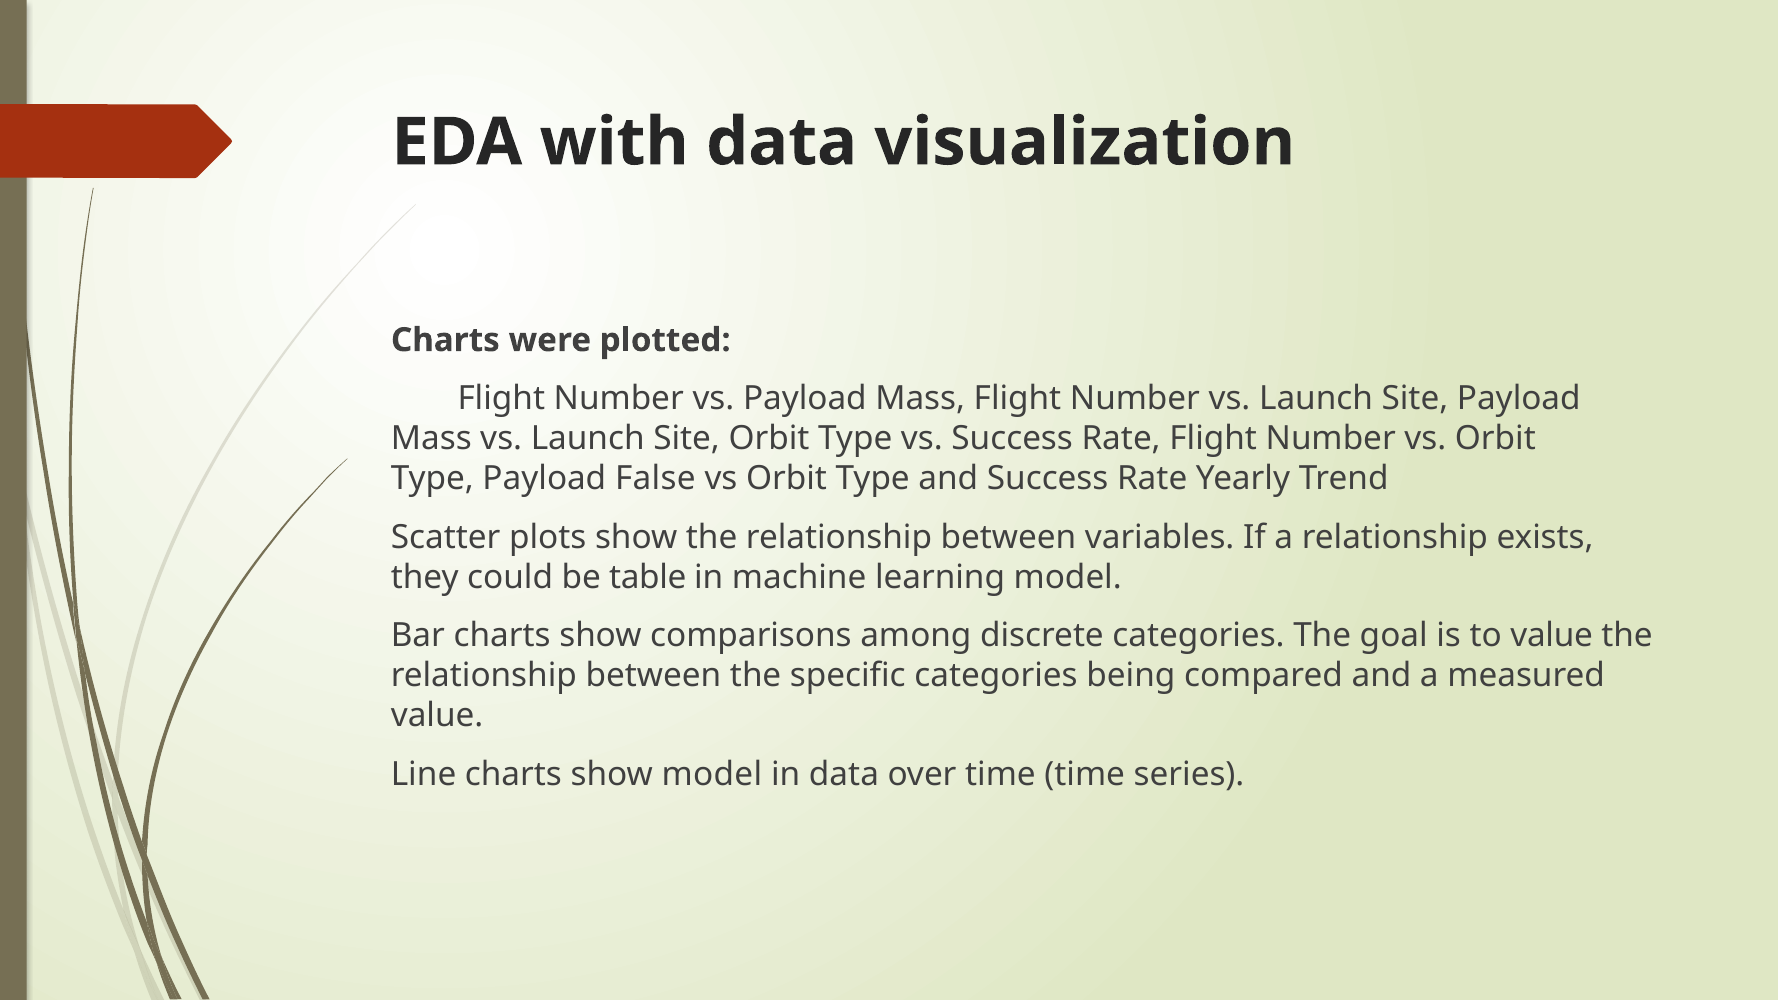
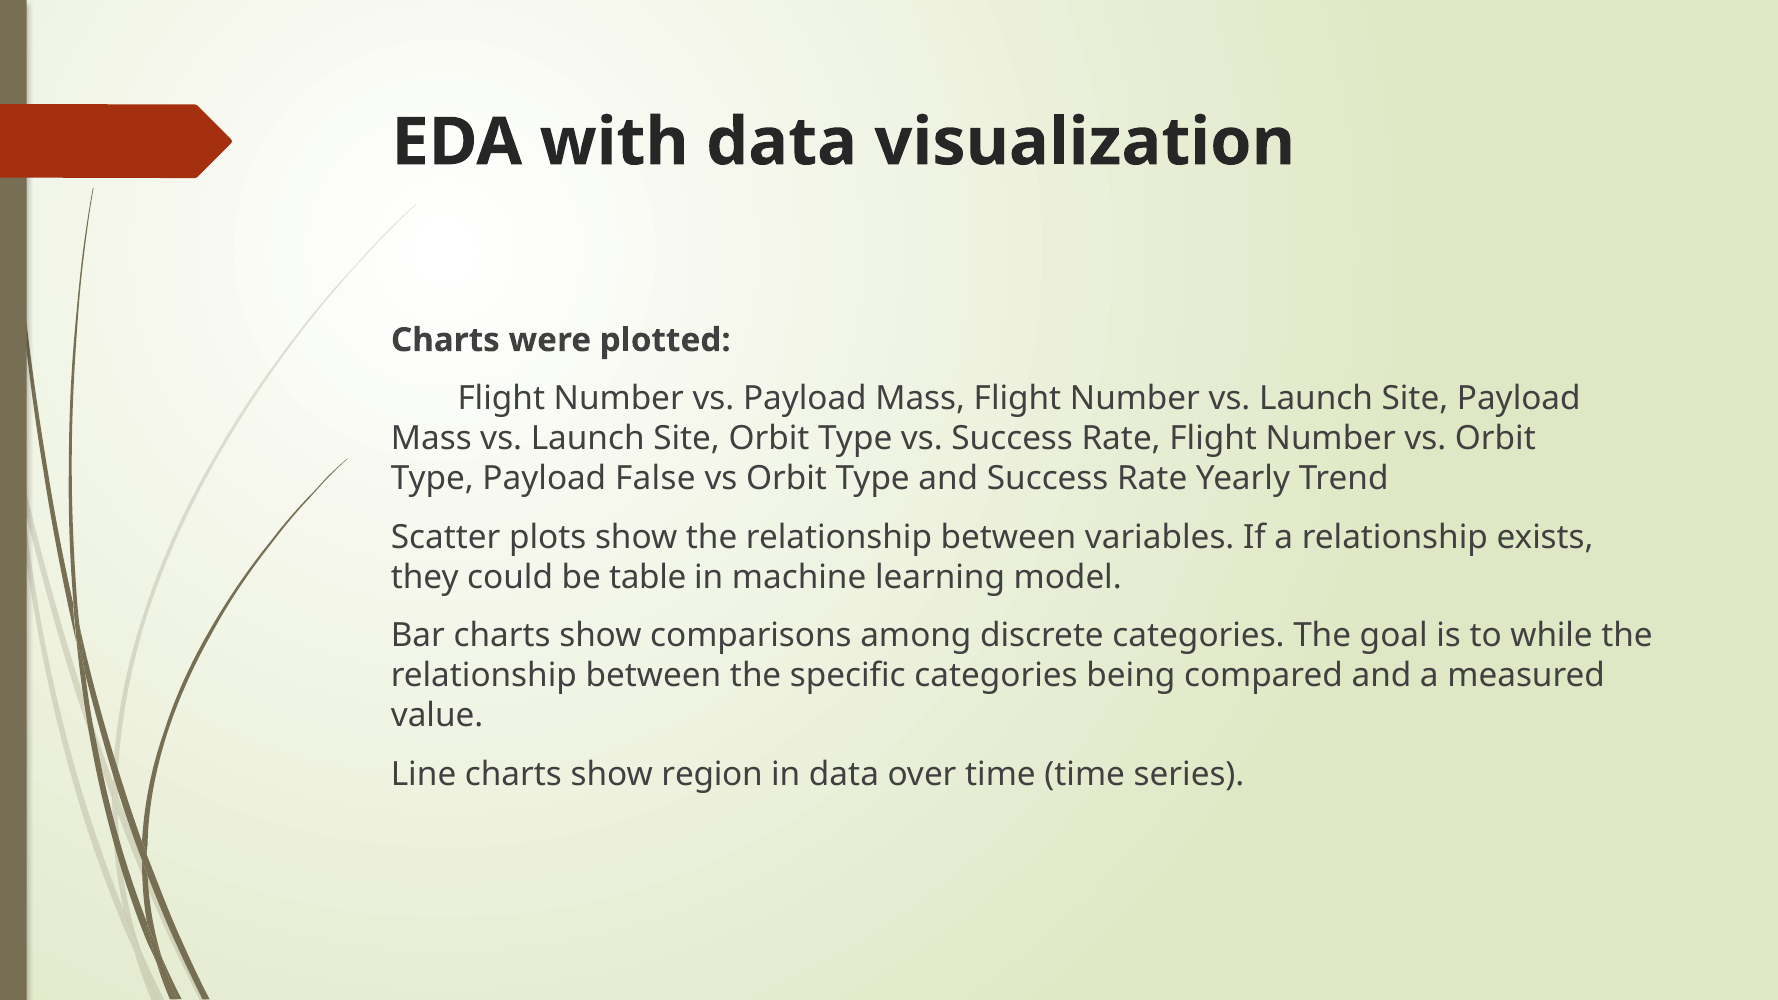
to value: value -> while
show model: model -> region
